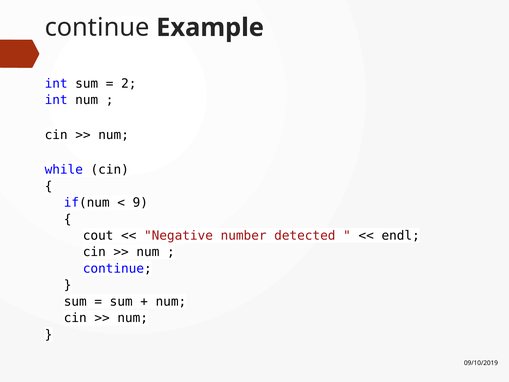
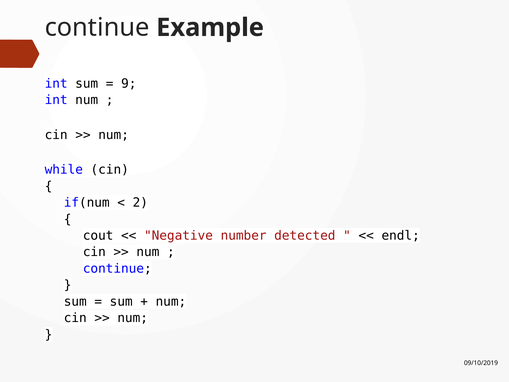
2: 2 -> 9
9: 9 -> 2
